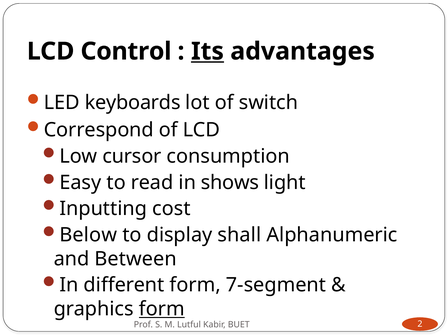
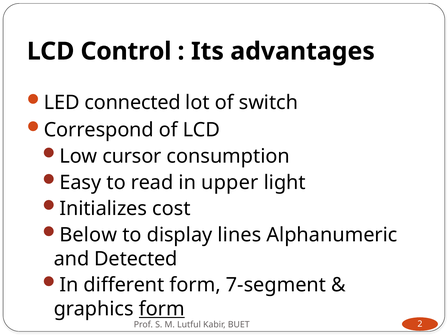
Its underline: present -> none
keyboards: keyboards -> connected
shows: shows -> upper
Inputting: Inputting -> Initializes
shall: shall -> lines
Between: Between -> Detected
